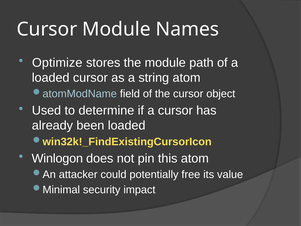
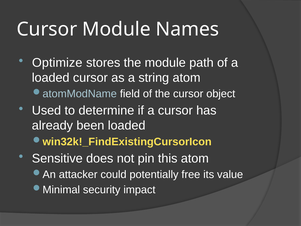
Winlogon: Winlogon -> Sensitive
